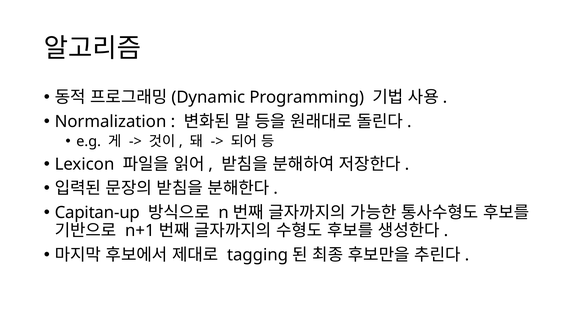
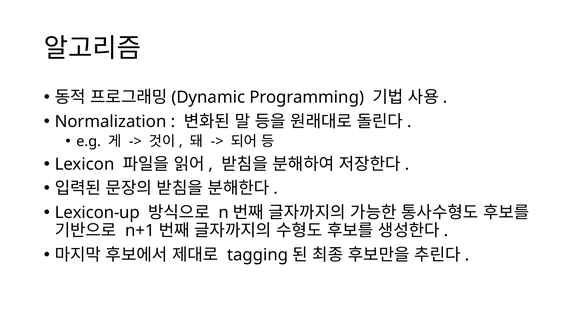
Capitan-up: Capitan-up -> Lexicon-up
